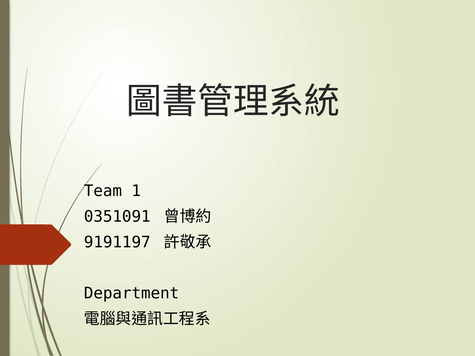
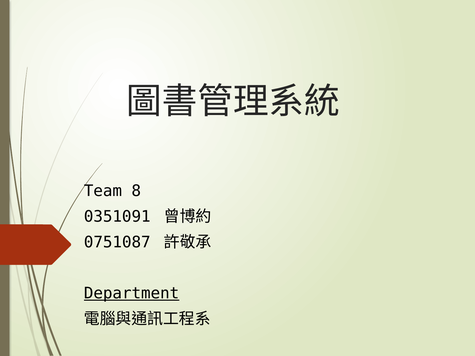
1: 1 -> 8
9191197: 9191197 -> 0751087
Department underline: none -> present
